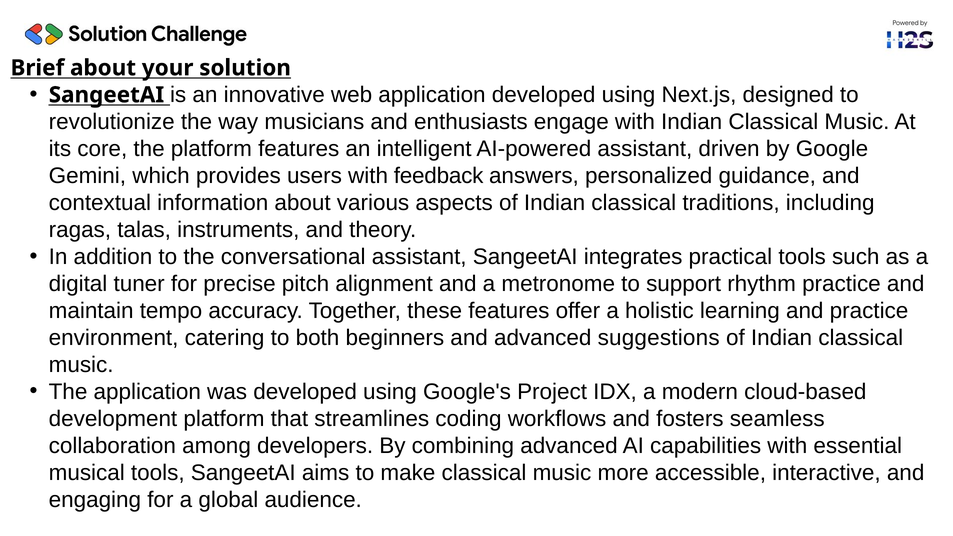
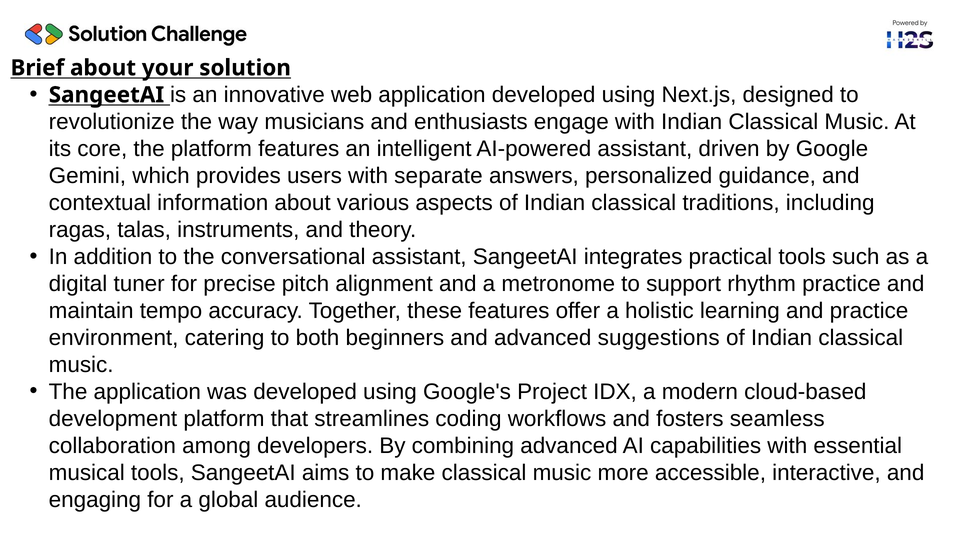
feedback: feedback -> separate
